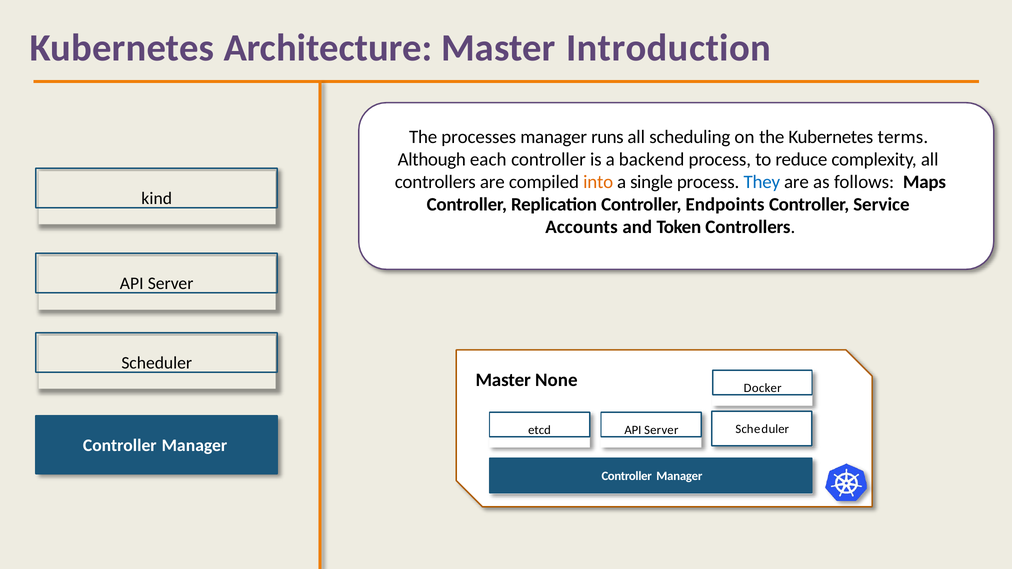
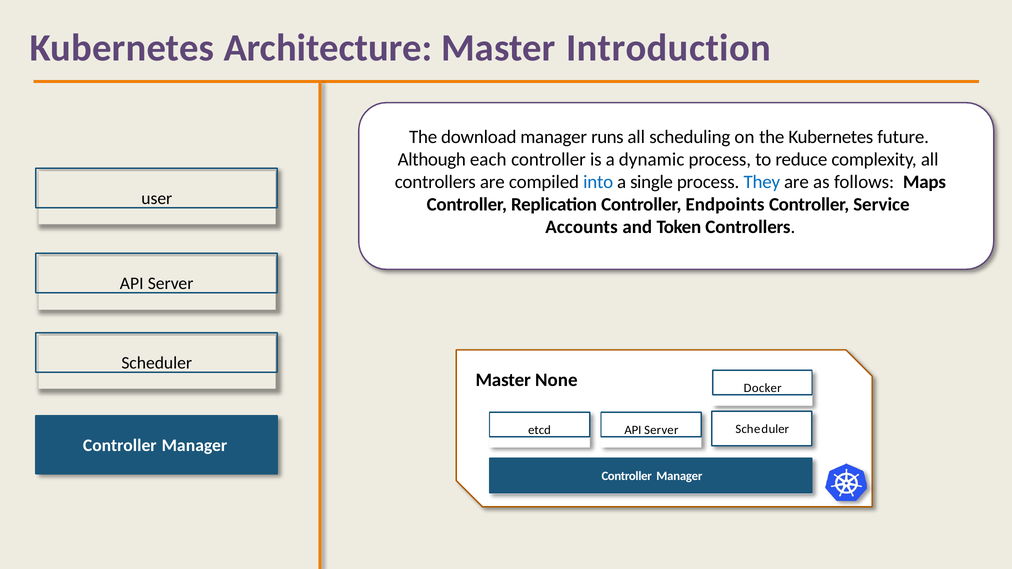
processes: processes -> download
terms: terms -> future
backend: backend -> dynamic
into colour: orange -> blue
kind: kind -> user
